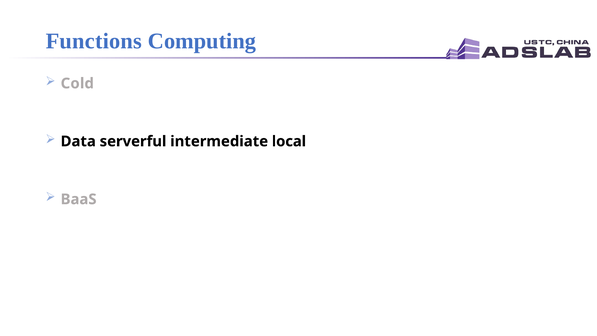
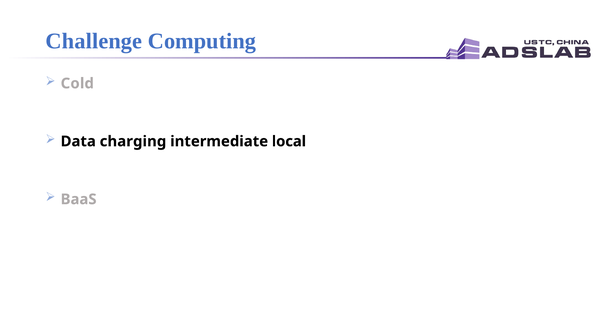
Functions: Functions -> Challenge
serverful: serverful -> charging
